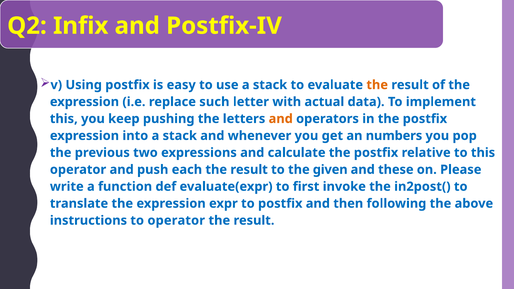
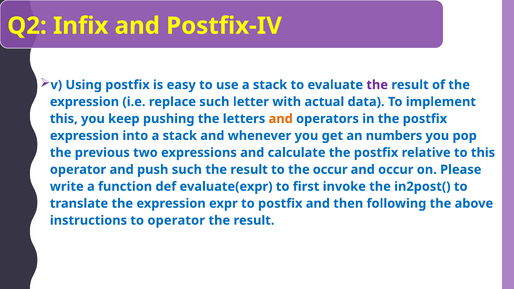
the at (377, 85) colour: orange -> purple
push each: each -> such
the given: given -> occur
and these: these -> occur
